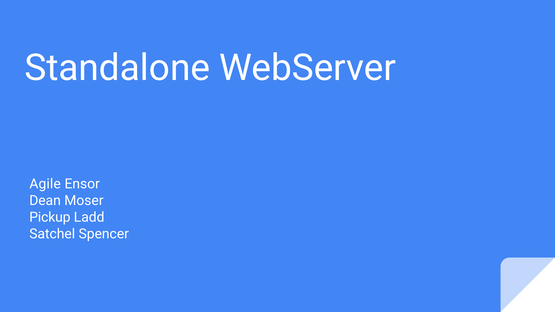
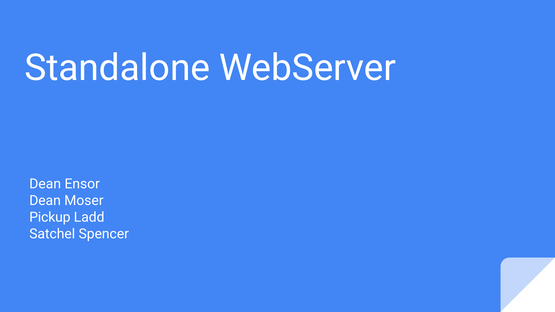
Agile at (45, 184): Agile -> Dean
